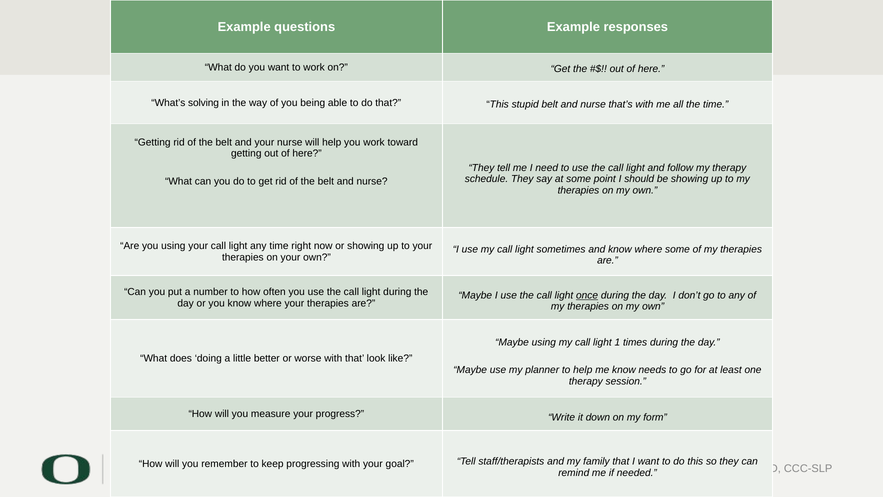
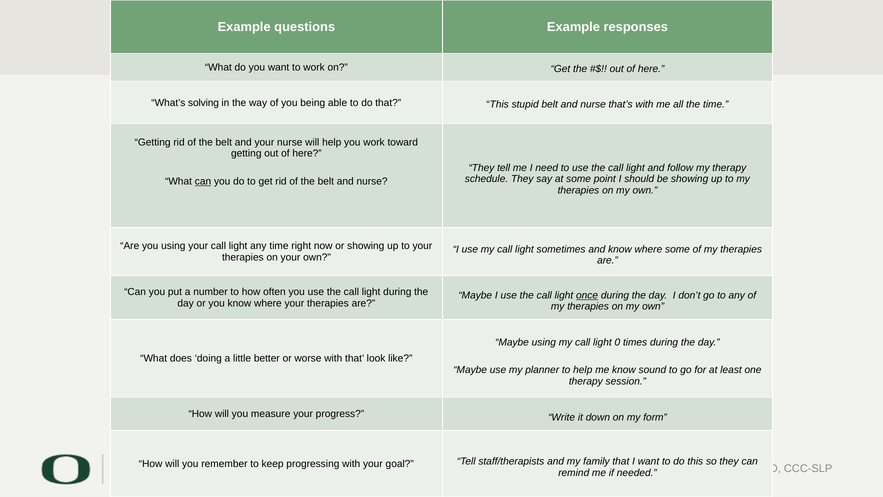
can at (203, 181) underline: none -> present
1: 1 -> 0
needs: needs -> sound
